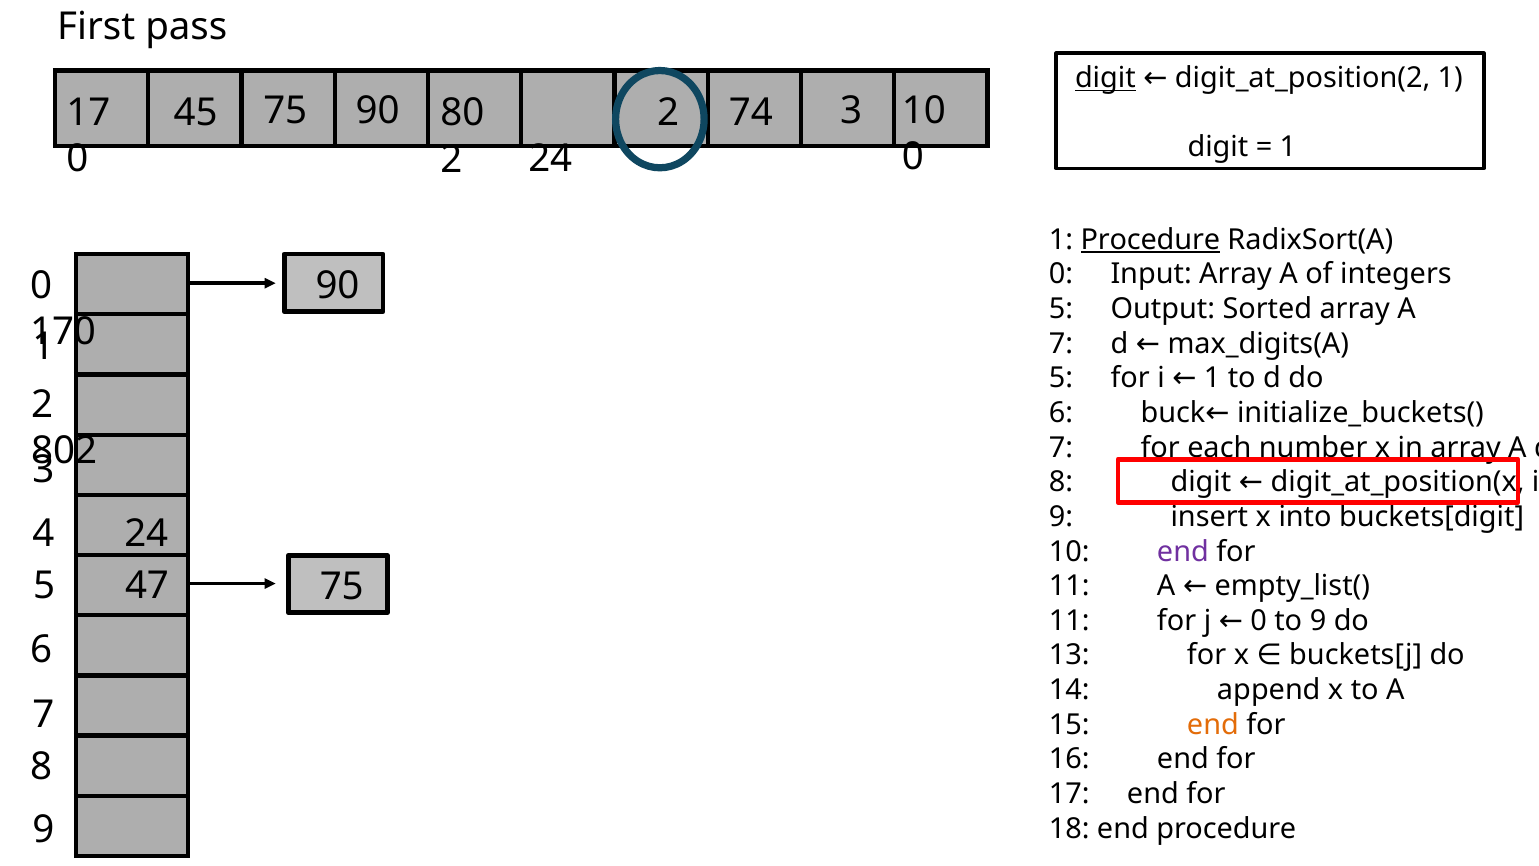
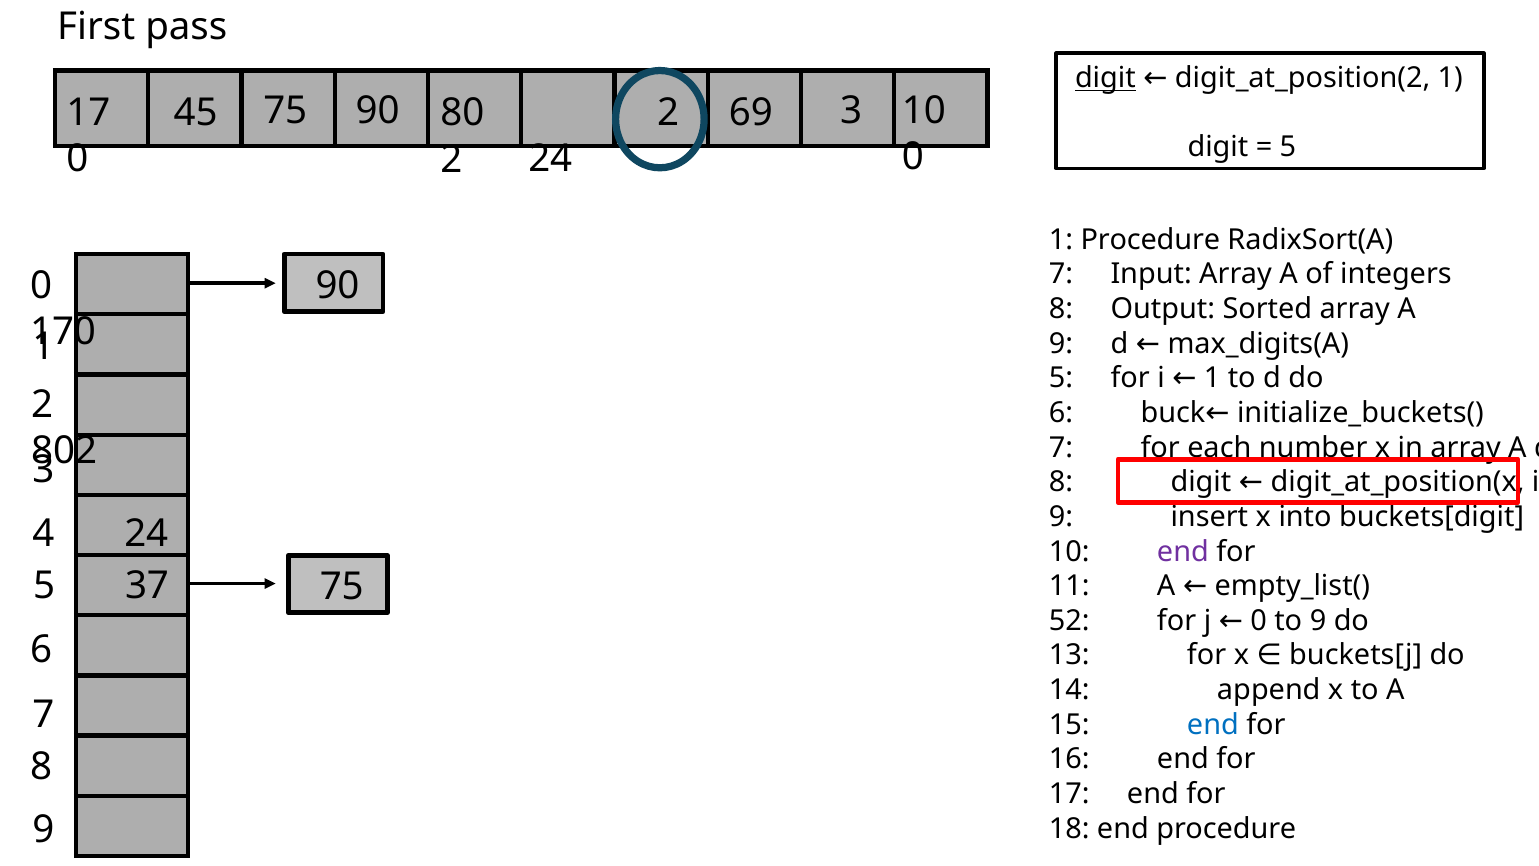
74: 74 -> 69
1 at (1288, 147): 1 -> 5
Procedure at (1150, 240) underline: present -> none
0 at (1061, 274): 0 -> 7
5 at (1061, 309): 5 -> 8
7 at (1061, 344): 7 -> 9
47: 47 -> 37
11 at (1069, 621): 11 -> 52
end at (1213, 724) colour: orange -> blue
